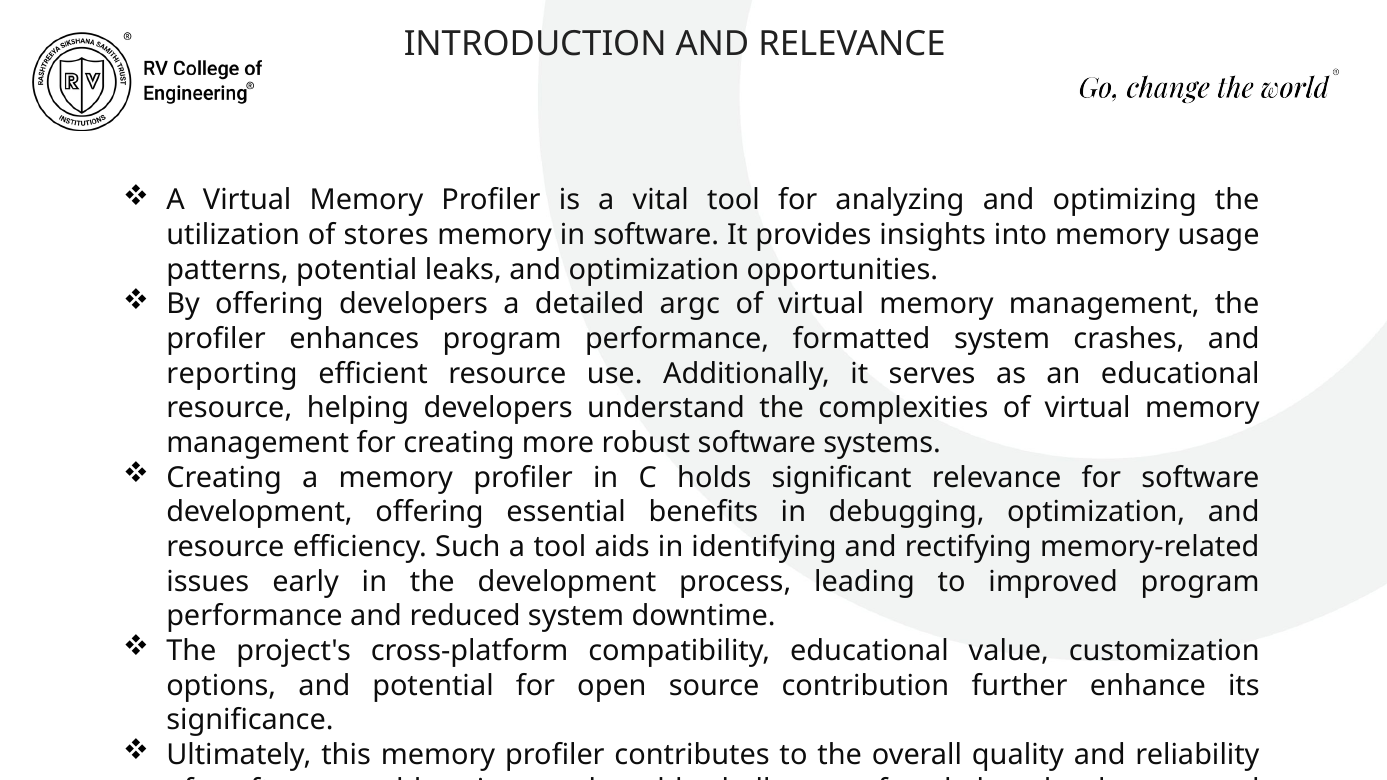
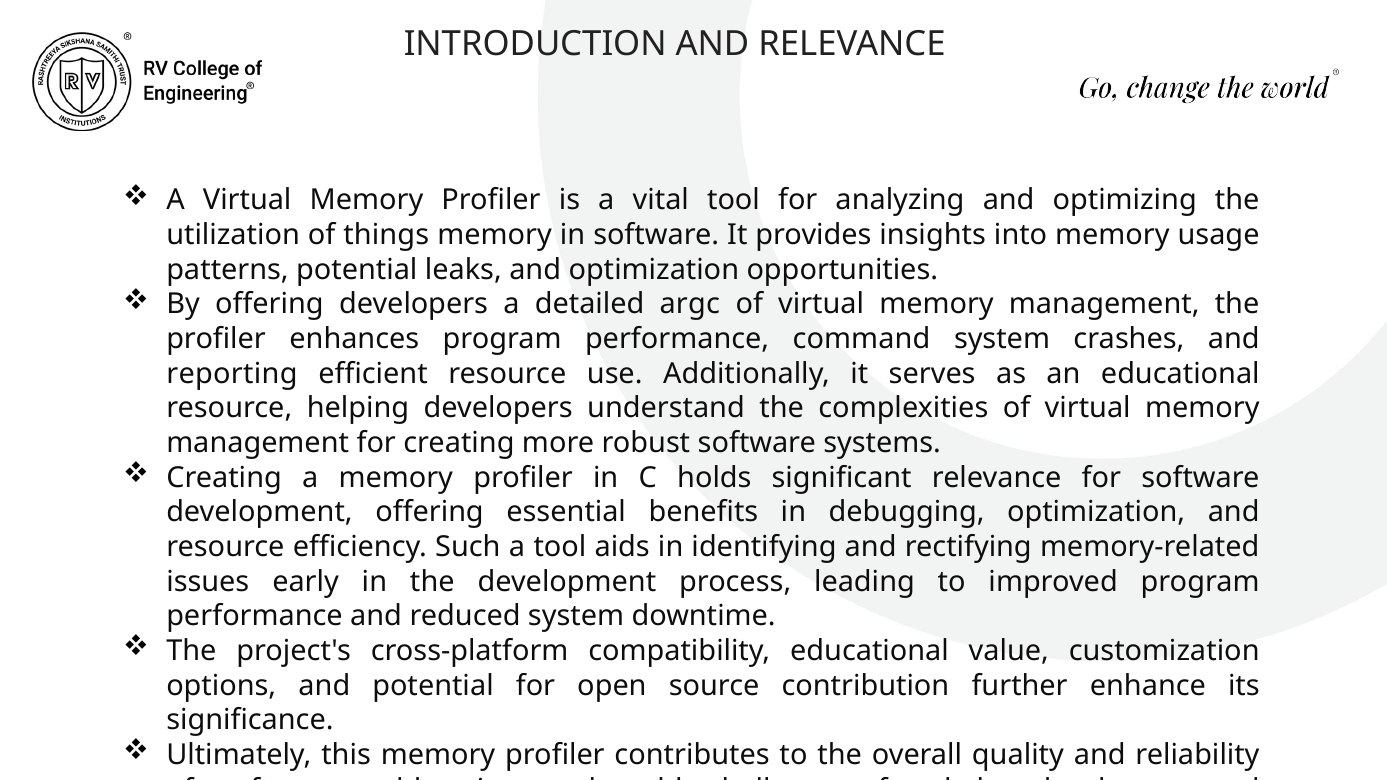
stores: stores -> things
formatted: formatted -> command
